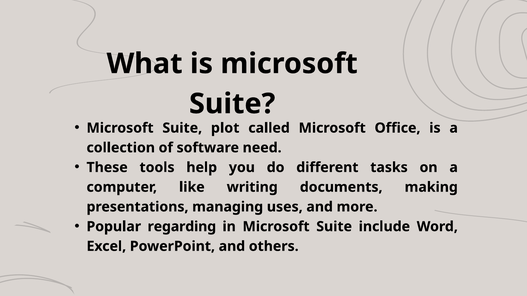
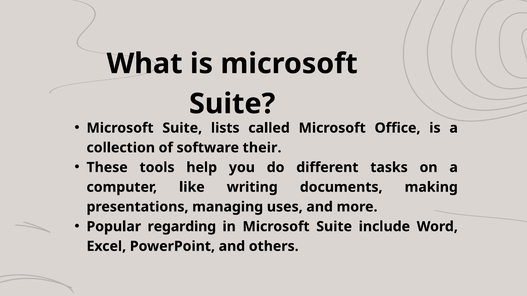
plot: plot -> lists
need: need -> their
